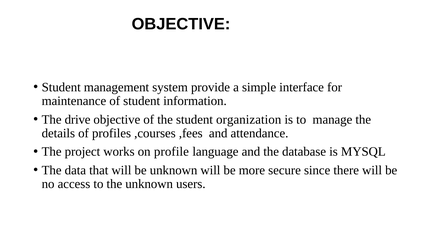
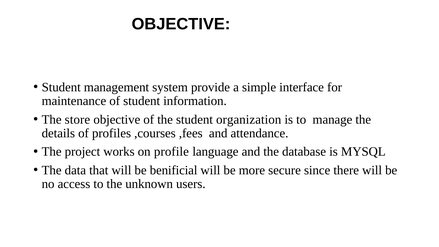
drive: drive -> store
be unknown: unknown -> benificial
